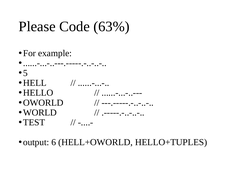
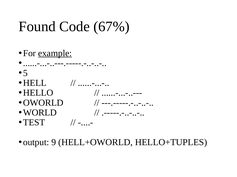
Please: Please -> Found
63%: 63% -> 67%
example underline: none -> present
6: 6 -> 9
